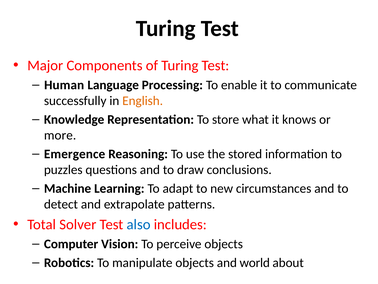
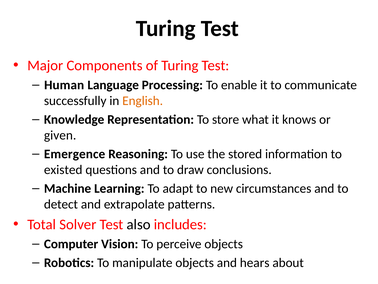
more: more -> given
puzzles: puzzles -> existed
also colour: blue -> black
world: world -> hears
